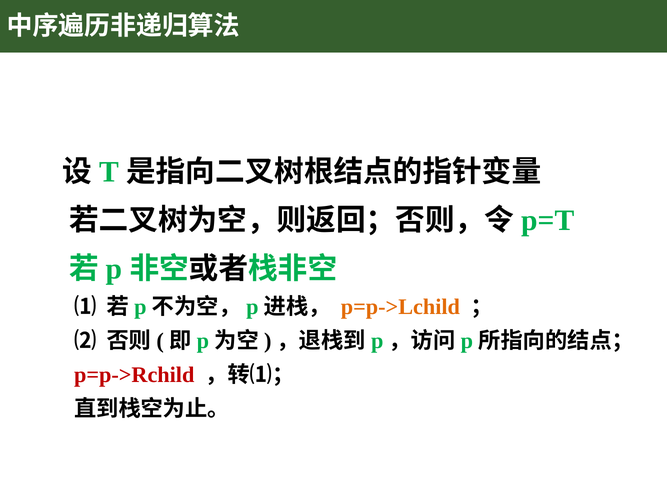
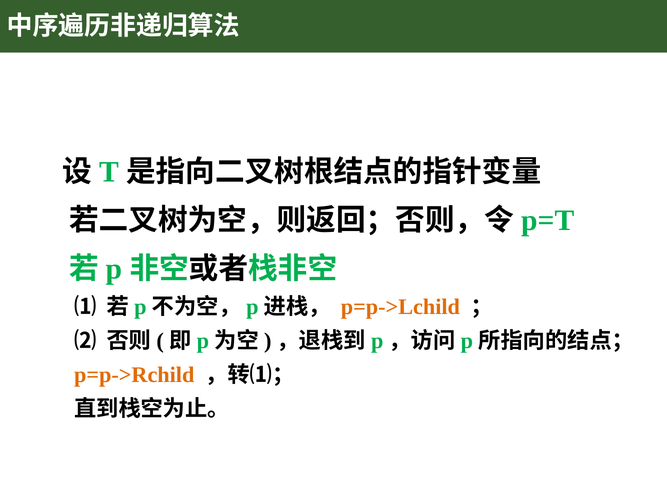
p=p->Rchild colour: red -> orange
